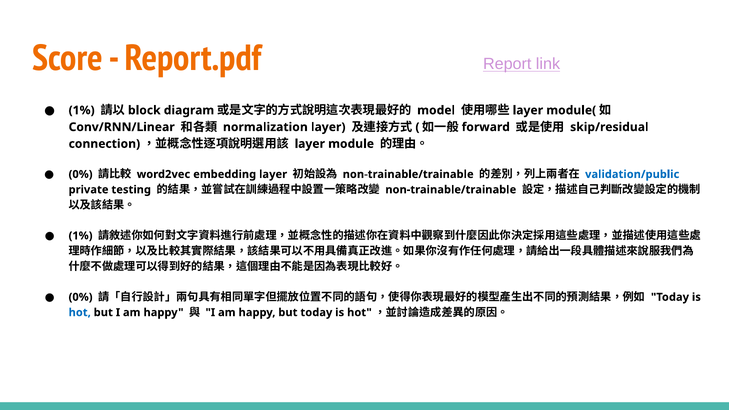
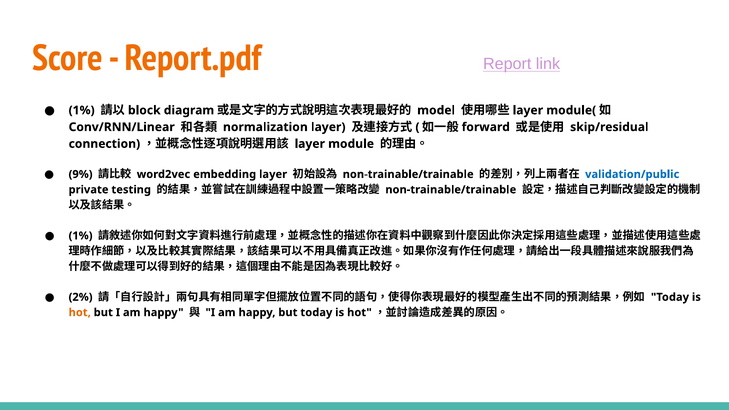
0% at (81, 174): 0% -> 9%
0% at (81, 297): 0% -> 2%
hot at (80, 313) colour: blue -> orange
